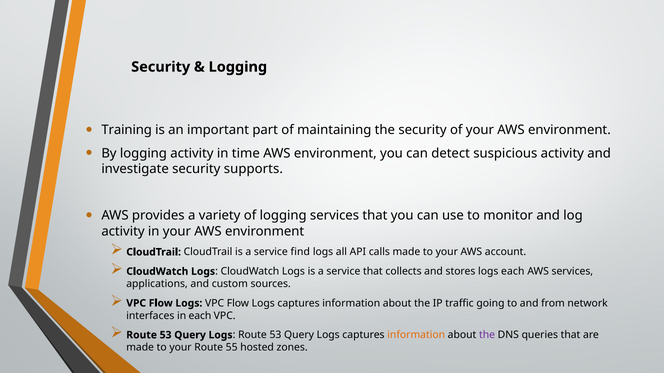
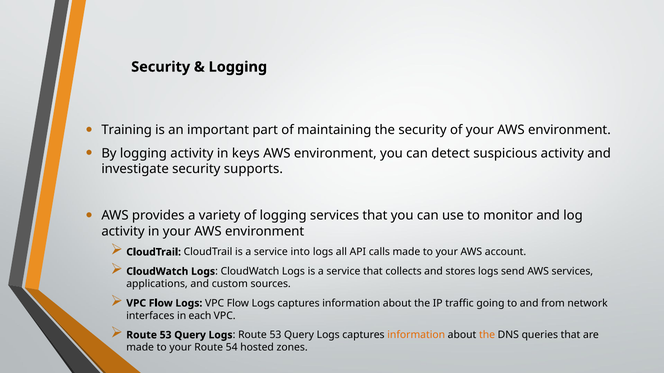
time: time -> keys
find: find -> into
logs each: each -> send
the at (487, 335) colour: purple -> orange
55: 55 -> 54
